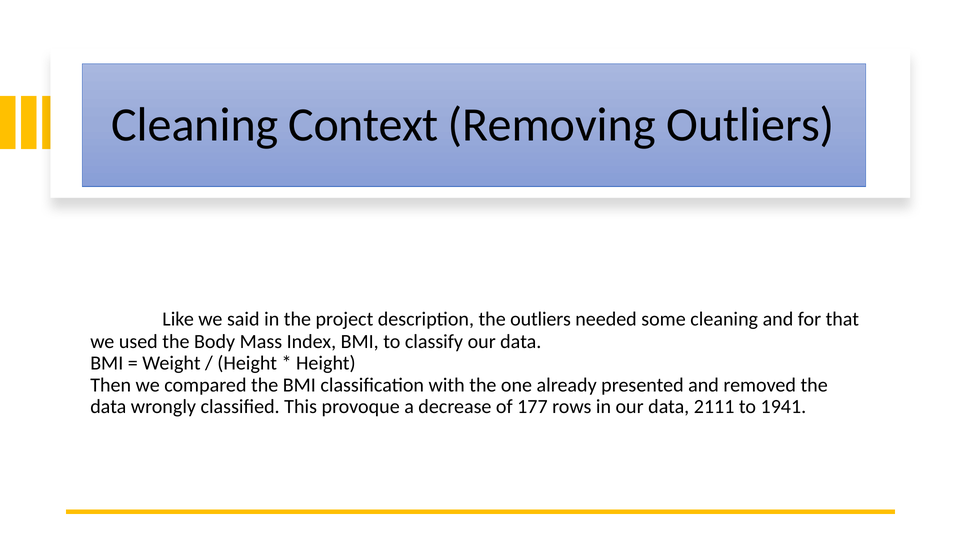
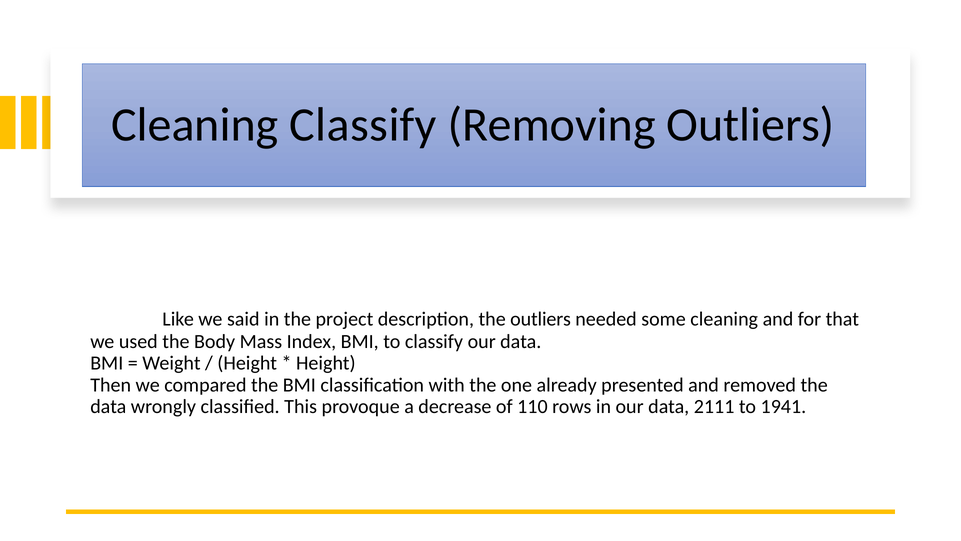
Cleaning Context: Context -> Classify
177: 177 -> 110
